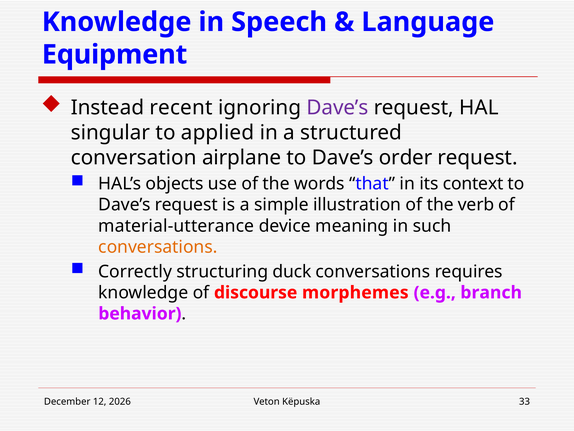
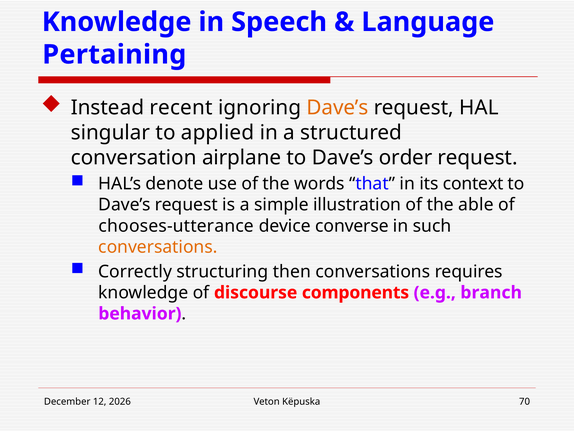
Equipment: Equipment -> Pertaining
Dave’s at (337, 108) colour: purple -> orange
objects: objects -> denote
verb: verb -> able
material-utterance: material-utterance -> chooses-utterance
meaning: meaning -> converse
duck: duck -> then
morphemes: morphemes -> components
33: 33 -> 70
